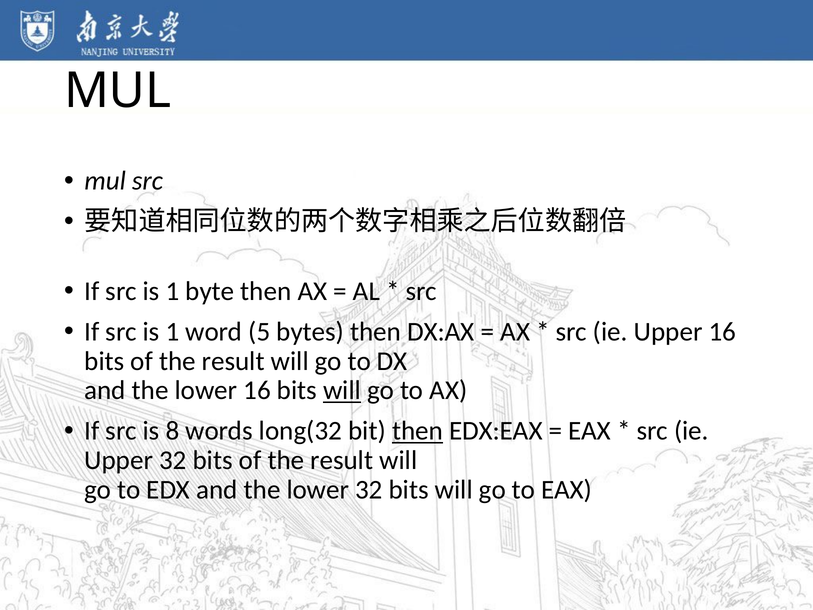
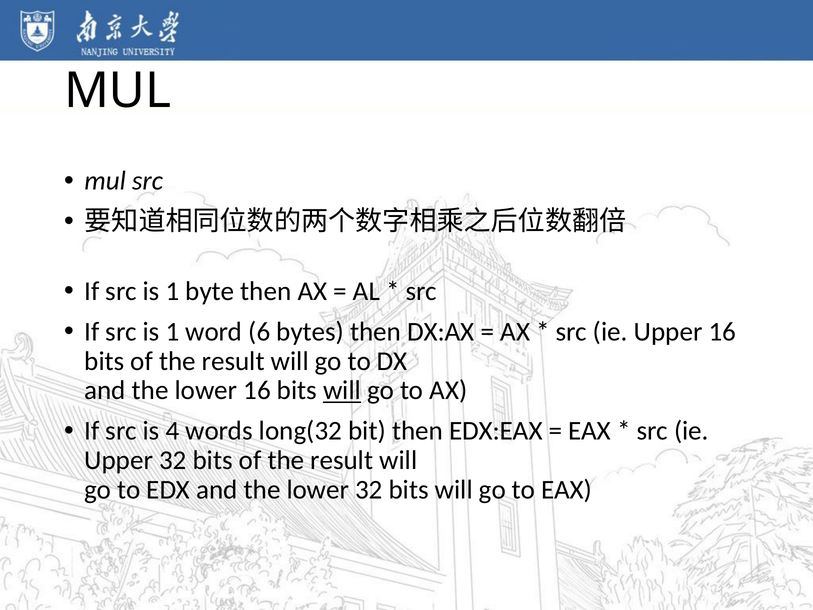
5: 5 -> 6
8: 8 -> 4
then at (418, 431) underline: present -> none
